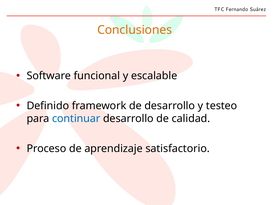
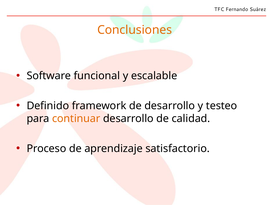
continuar colour: blue -> orange
